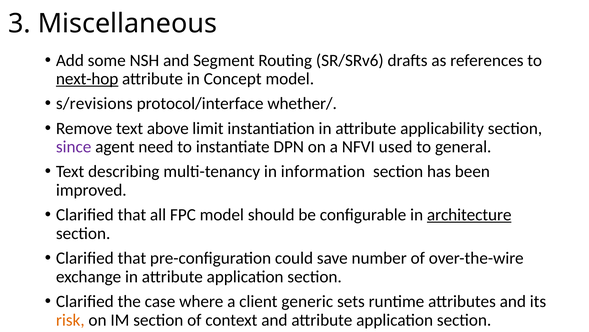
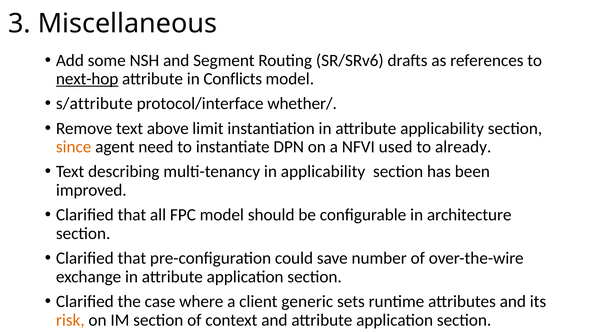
Concept: Concept -> Conflicts
s/revisions: s/revisions -> s/attribute
since colour: purple -> orange
general: general -> already
in information: information -> applicability
architecture underline: present -> none
